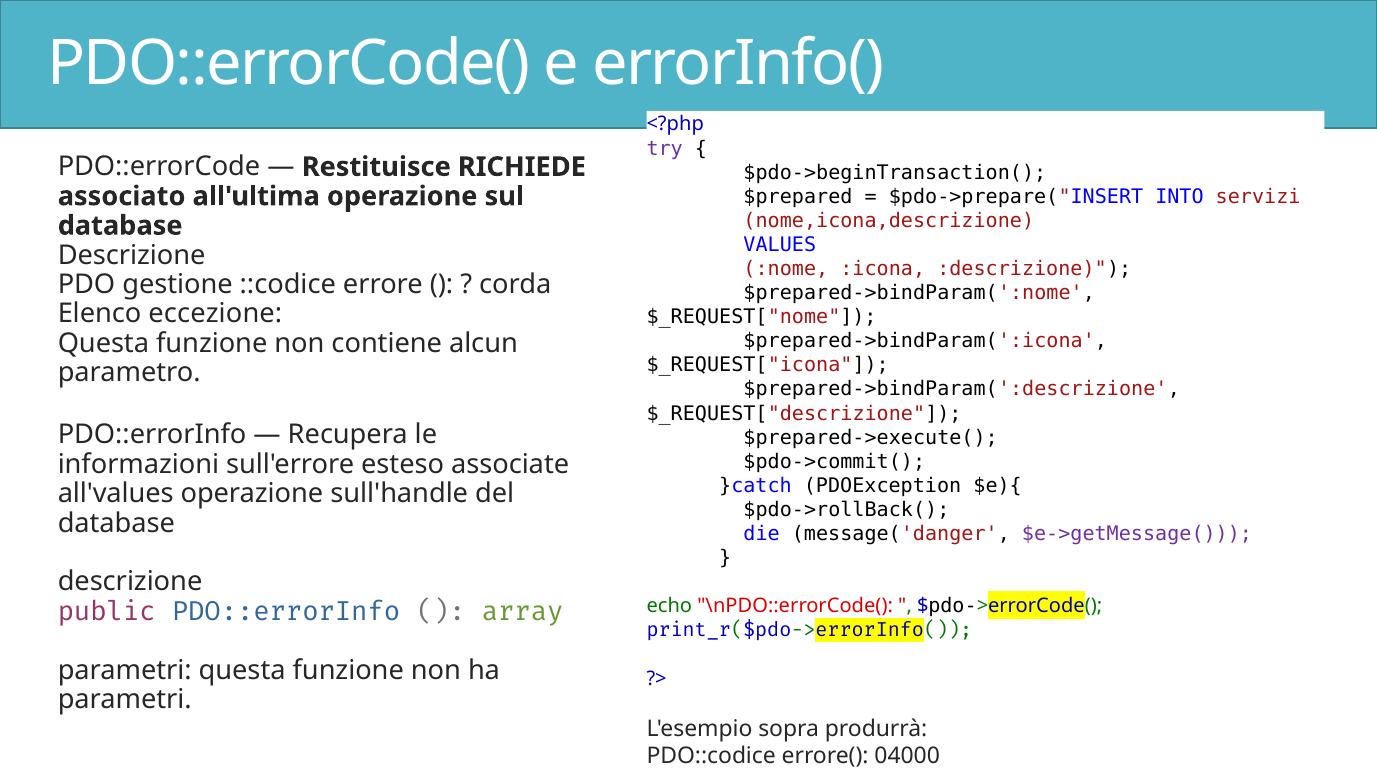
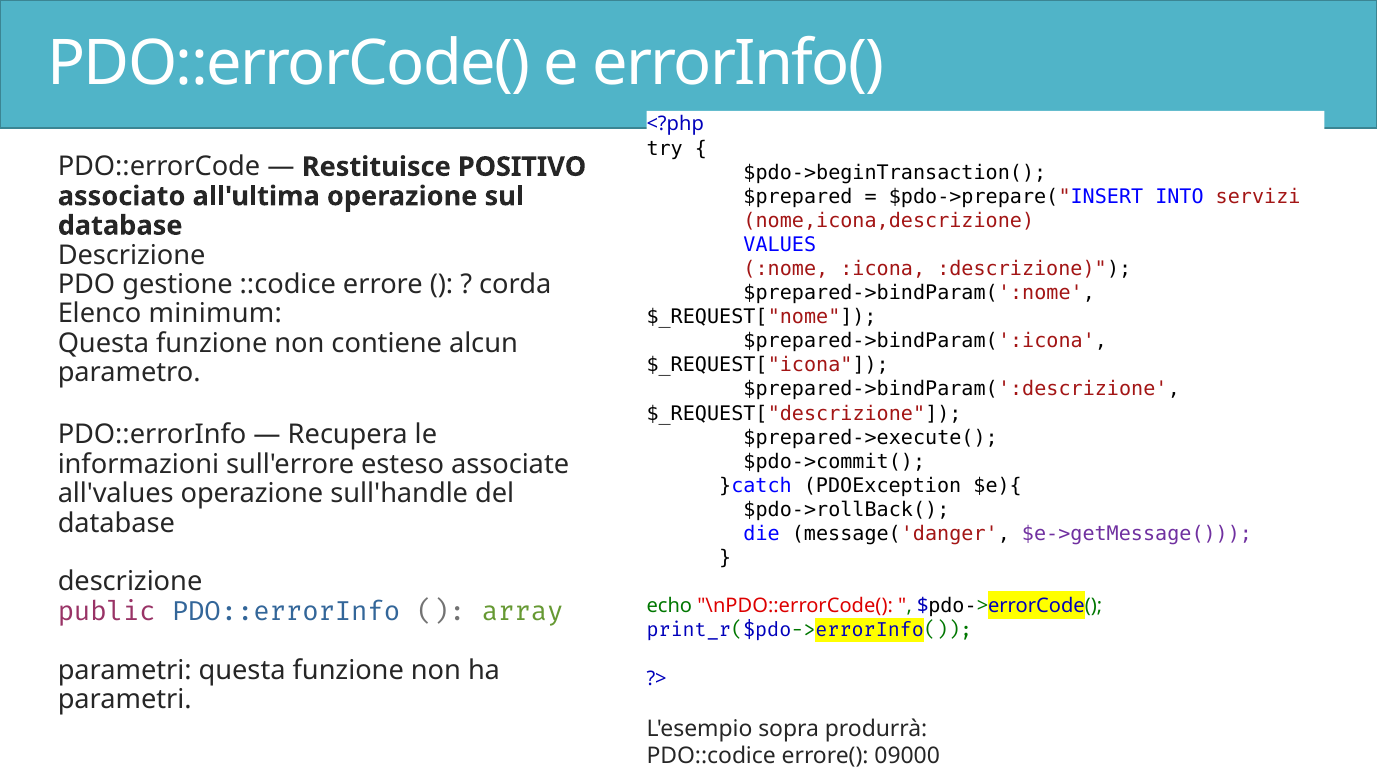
try colour: purple -> black
RICHIEDE: RICHIEDE -> POSITIVO
eccezione: eccezione -> minimum
04000: 04000 -> 09000
